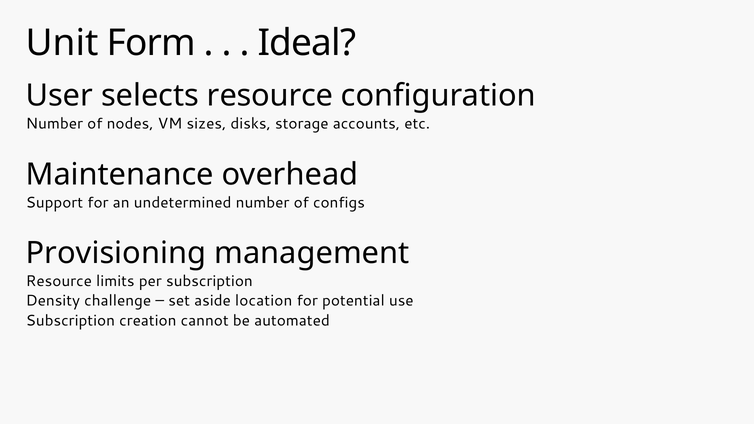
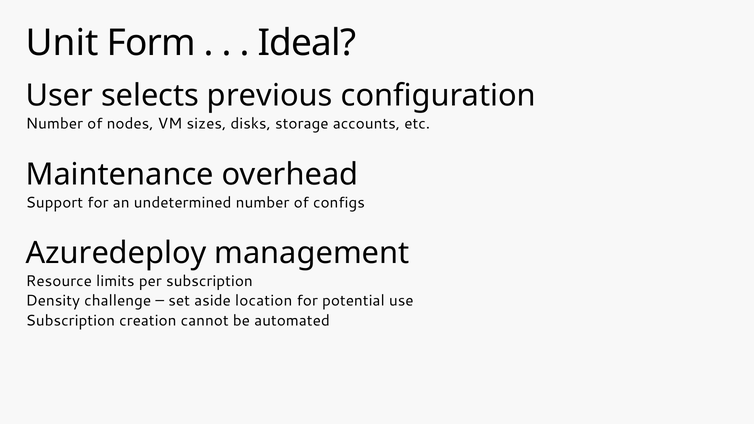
selects resource: resource -> previous
Provisioning: Provisioning -> Azuredeploy
